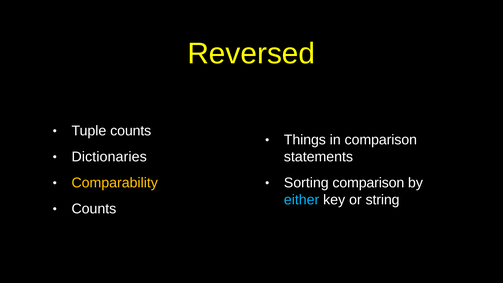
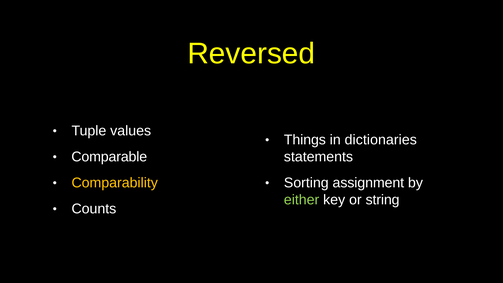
Tuple counts: counts -> values
in comparison: comparison -> dictionaries
Dictionaries: Dictionaries -> Comparable
Sorting comparison: comparison -> assignment
either colour: light blue -> light green
